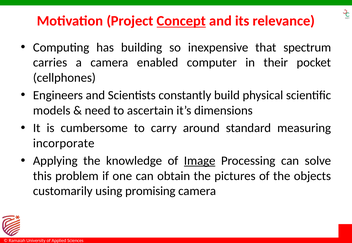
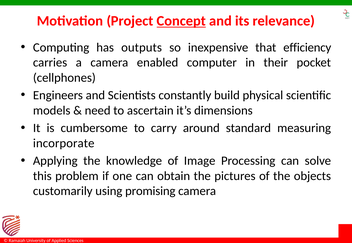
building: building -> outputs
spectrum: spectrum -> efficiency
Image underline: present -> none
